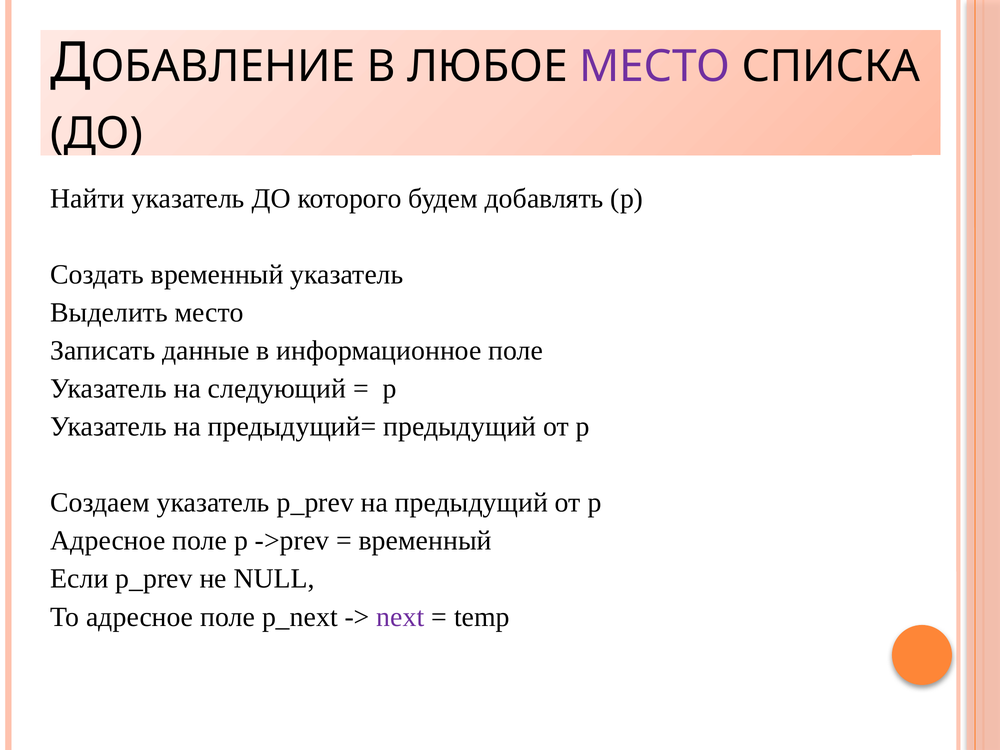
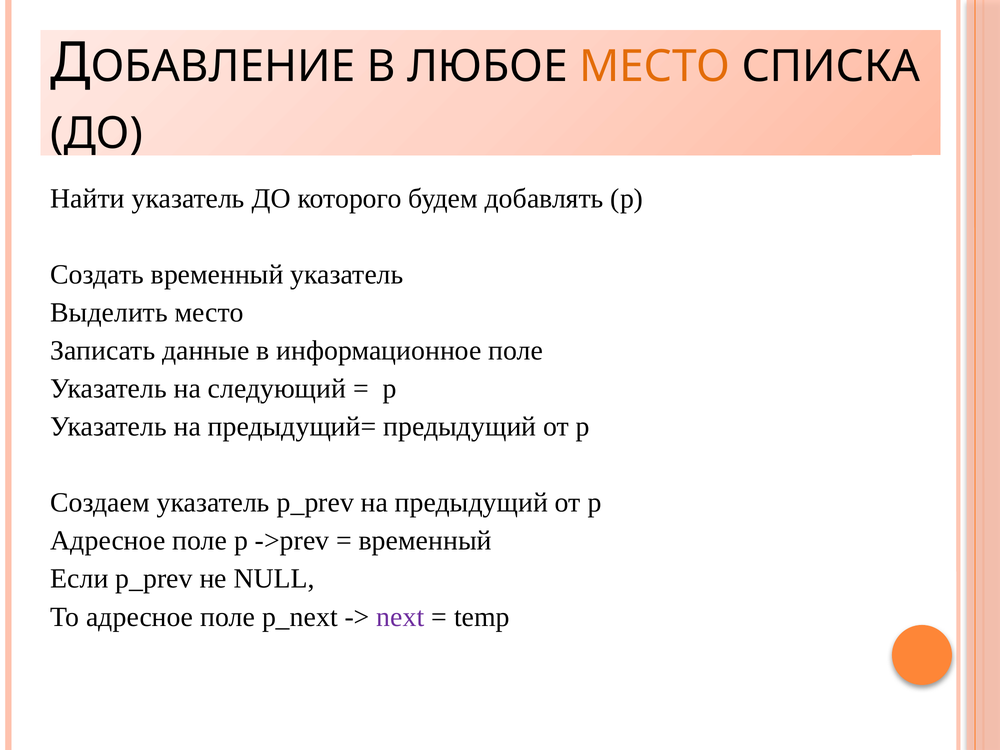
МЕСТО at (655, 67) colour: purple -> orange
